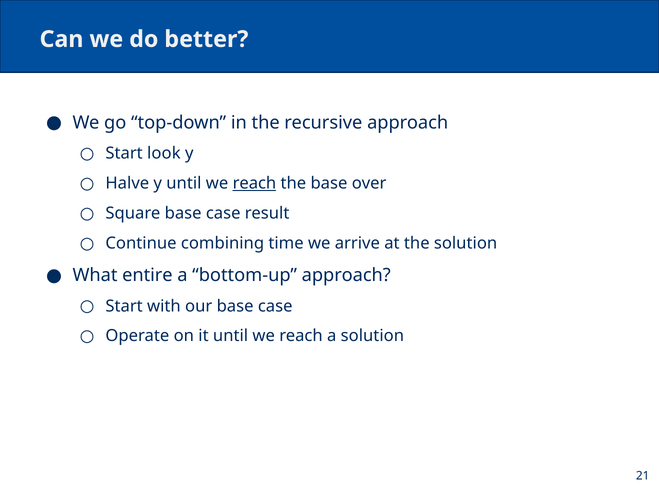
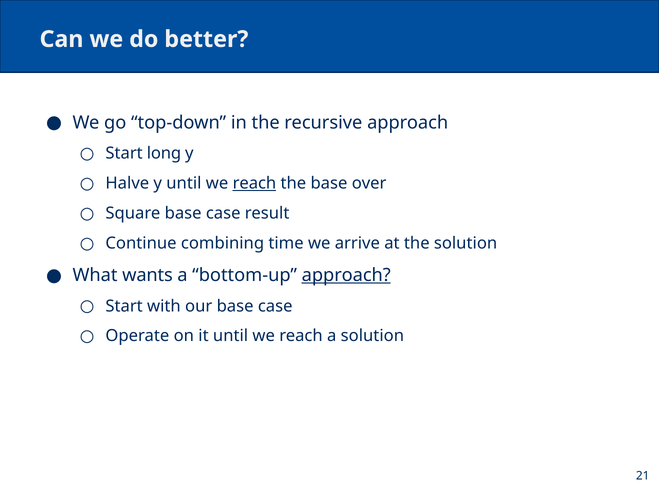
look: look -> long
entire: entire -> wants
approach at (346, 275) underline: none -> present
